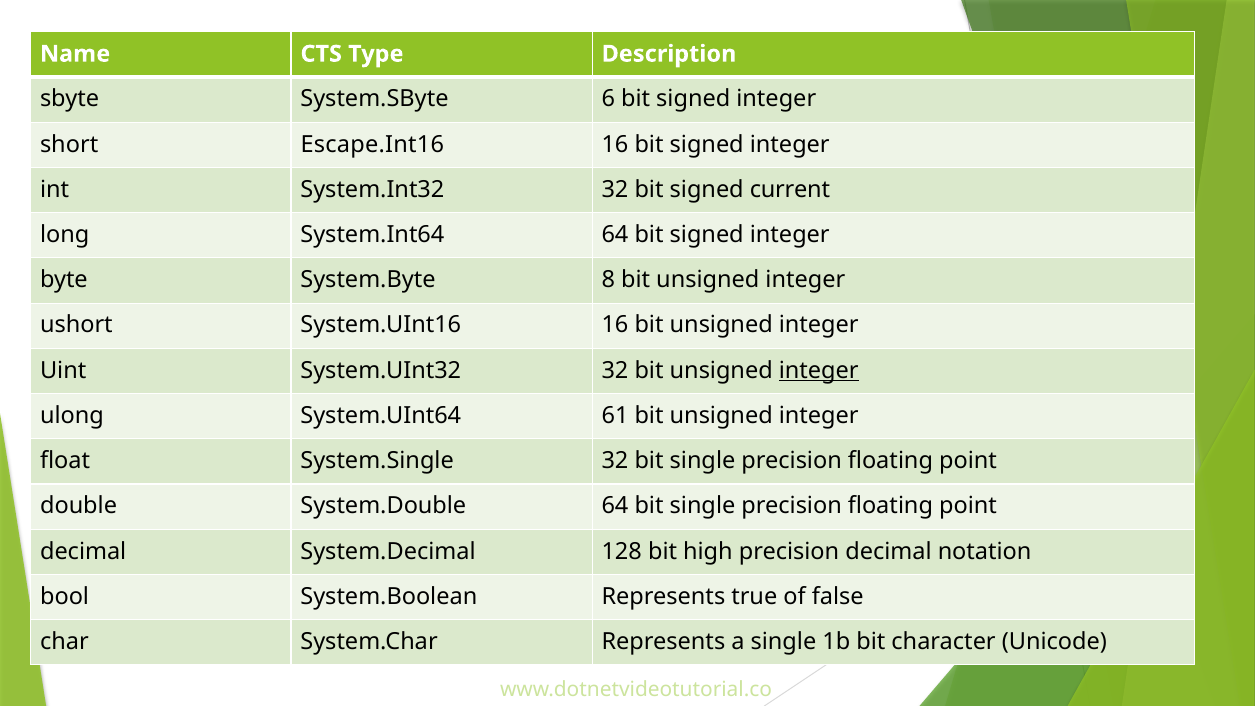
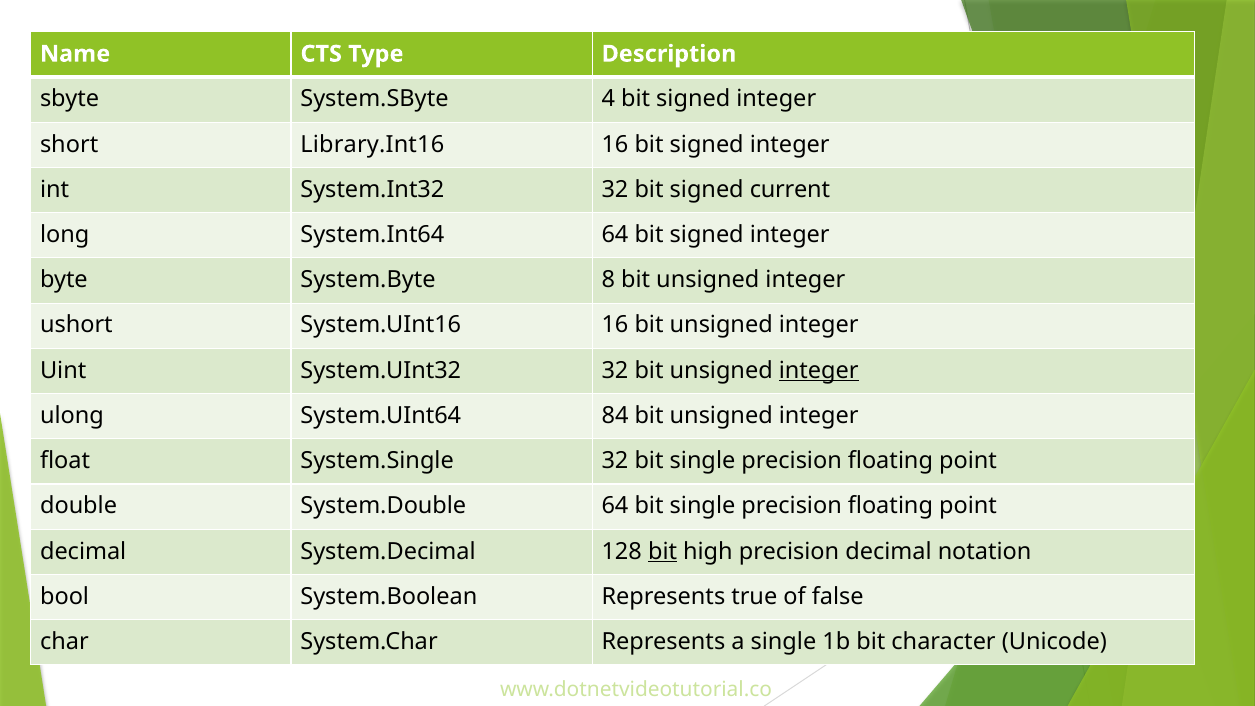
6: 6 -> 4
Escape.Int16: Escape.Int16 -> Library.Int16
61: 61 -> 84
bit at (663, 551) underline: none -> present
